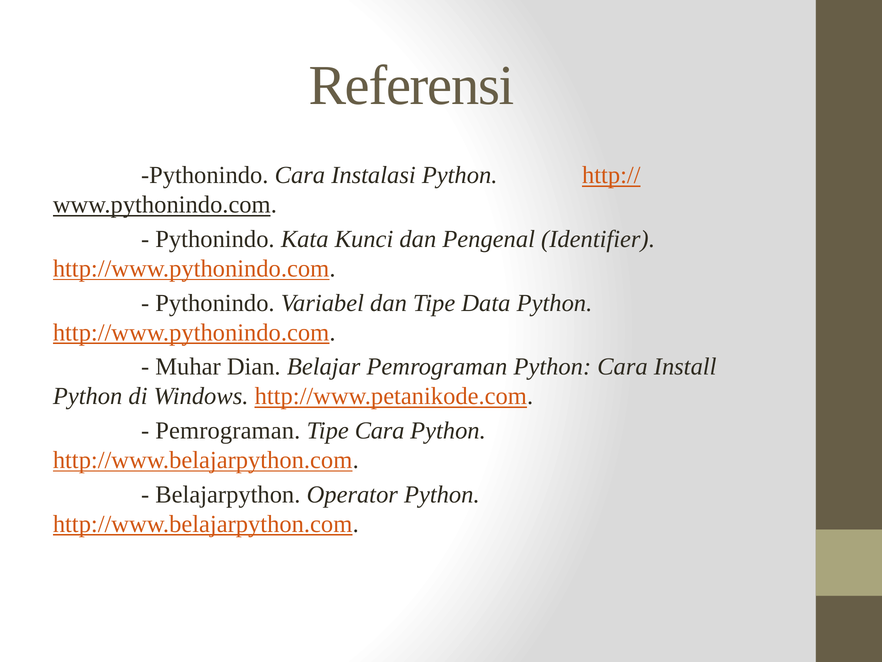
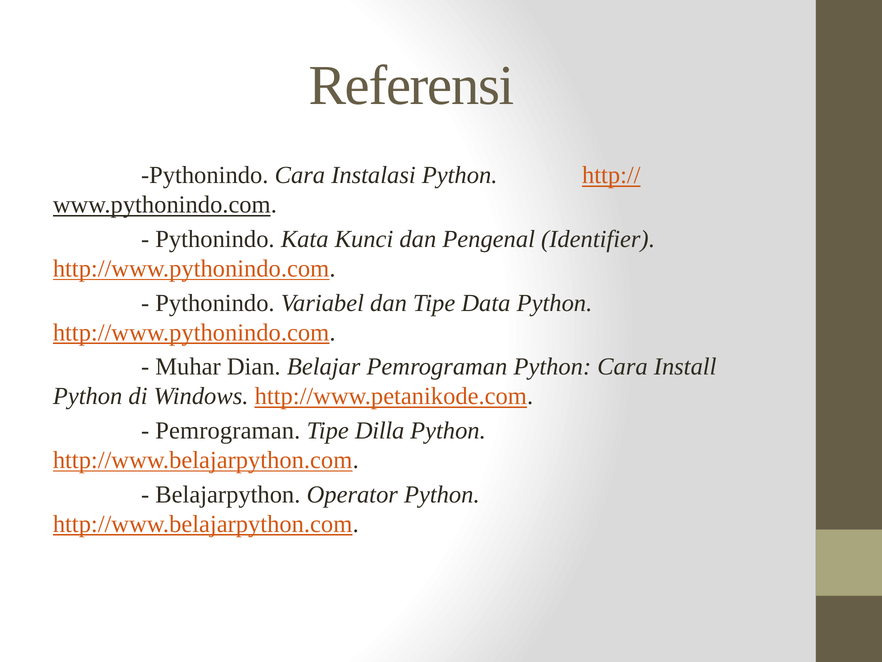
Tipe Cara: Cara -> Dilla
